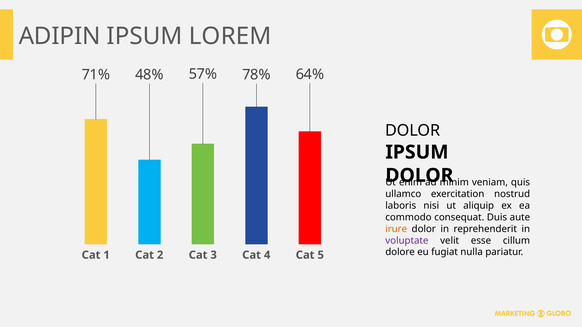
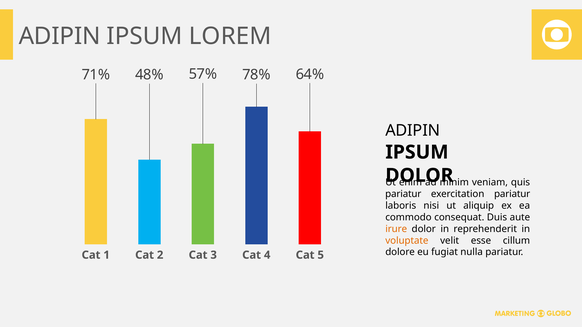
DOLOR at (413, 131): DOLOR -> ADIPIN
ullamco at (403, 194): ullamco -> pariatur
exercitation nostrud: nostrud -> pariatur
voluptate colour: purple -> orange
